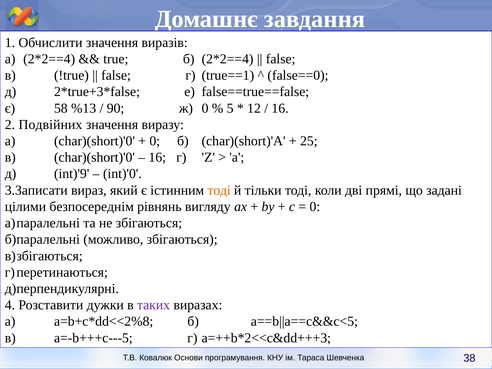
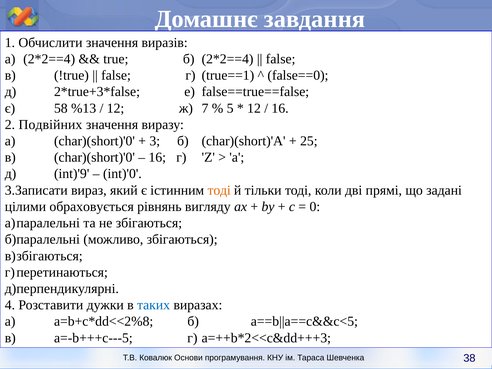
90 at (116, 108): 90 -> 12
ж 0: 0 -> 7
0 at (155, 141): 0 -> 3
безпосереднім: безпосереднім -> обраховується
таких colour: purple -> blue
